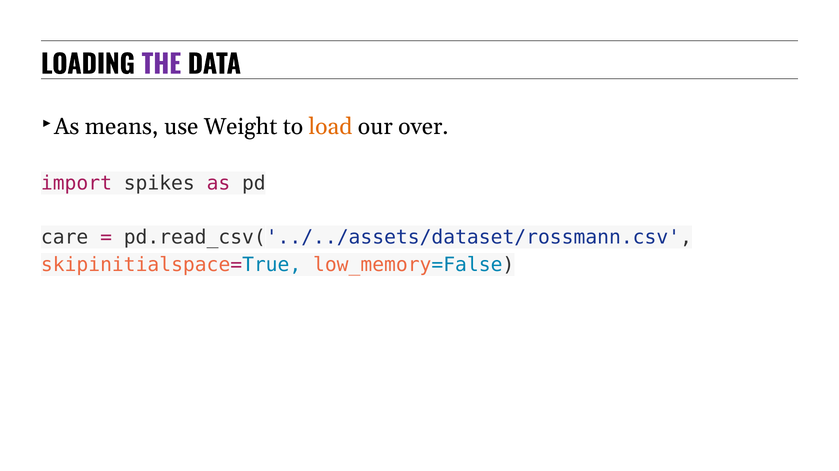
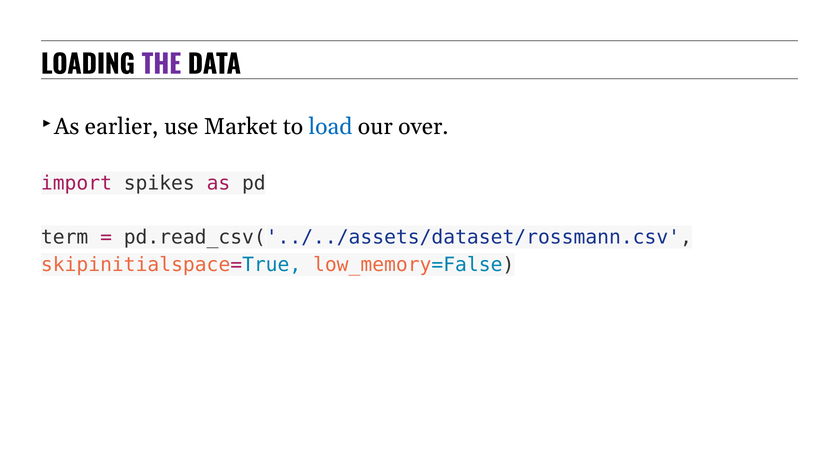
means: means -> earlier
Weight: Weight -> Market
load colour: orange -> blue
care: care -> term
